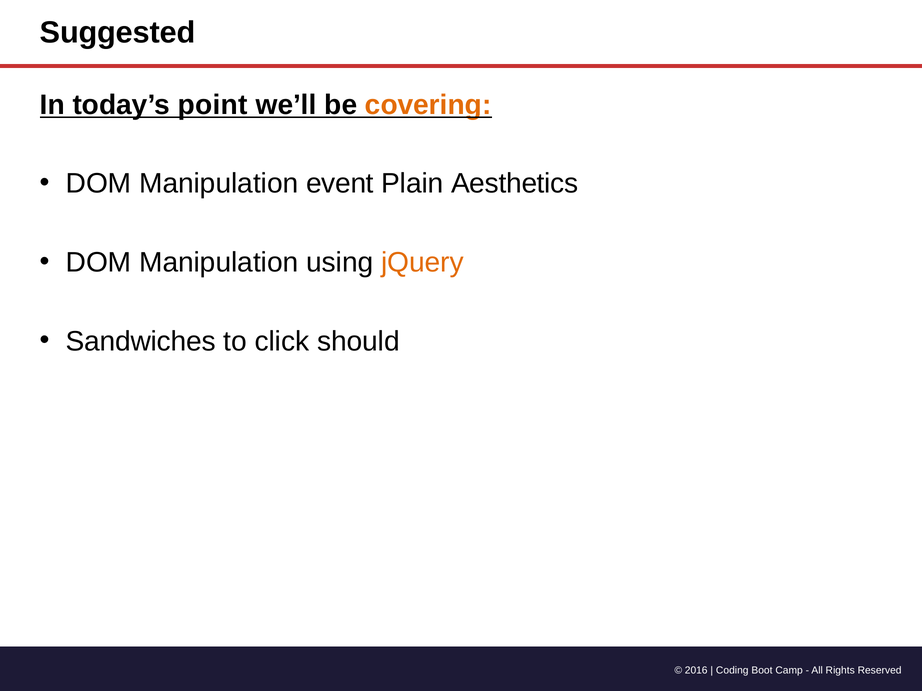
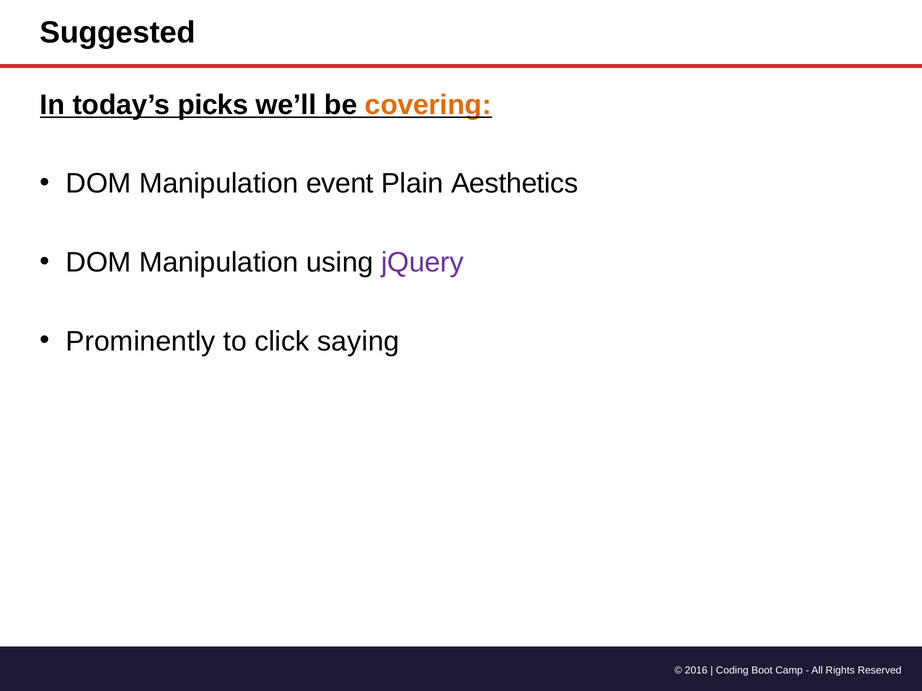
point: point -> picks
jQuery colour: orange -> purple
Sandwiches: Sandwiches -> Prominently
should: should -> saying
